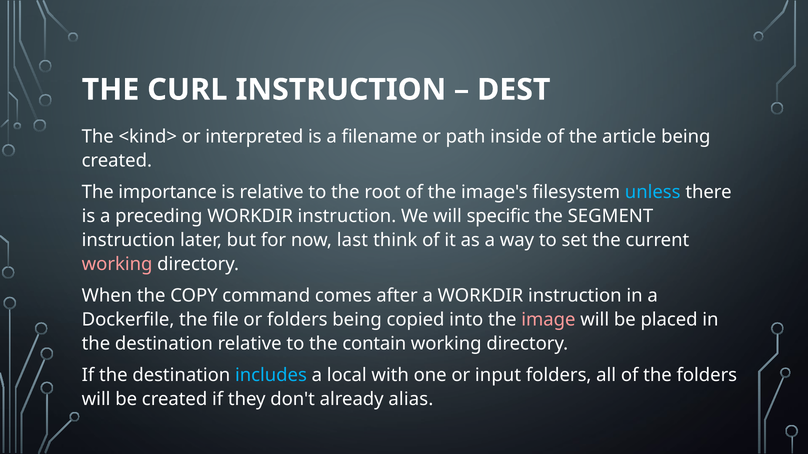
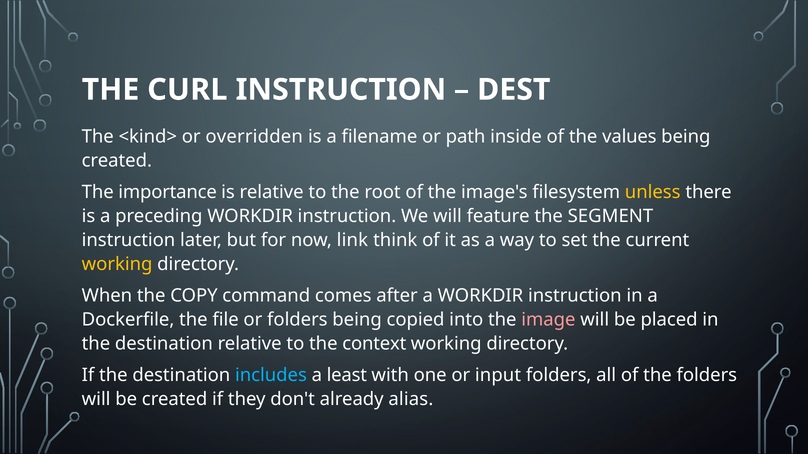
interpreted: interpreted -> overridden
article: article -> values
unless colour: light blue -> yellow
specific: specific -> feature
last: last -> link
working at (117, 264) colour: pink -> yellow
contain: contain -> context
local: local -> least
